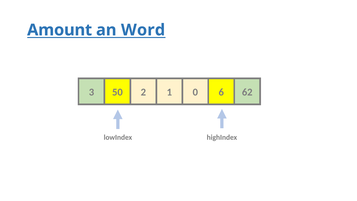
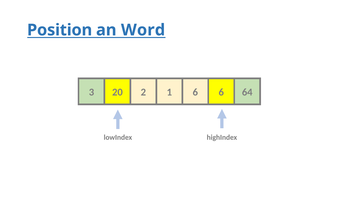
Amount: Amount -> Position
50: 50 -> 20
1 0: 0 -> 6
62: 62 -> 64
